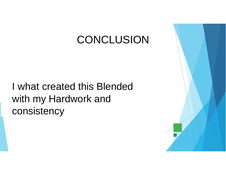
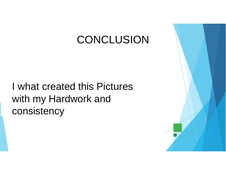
Blended: Blended -> Pictures
